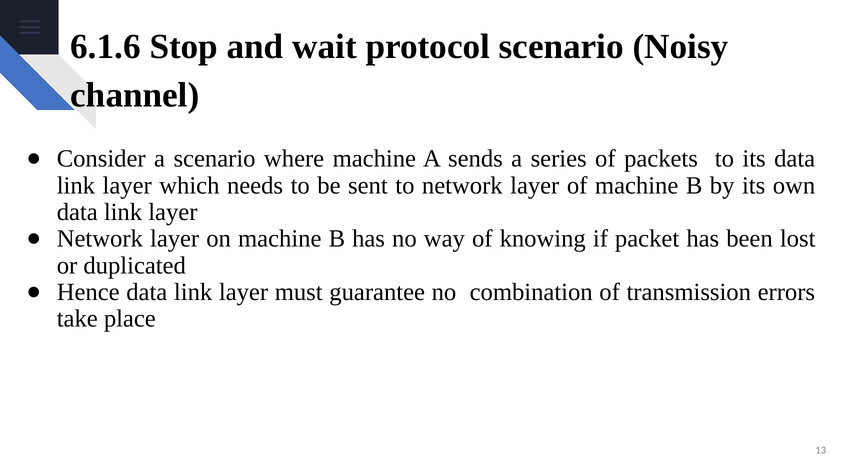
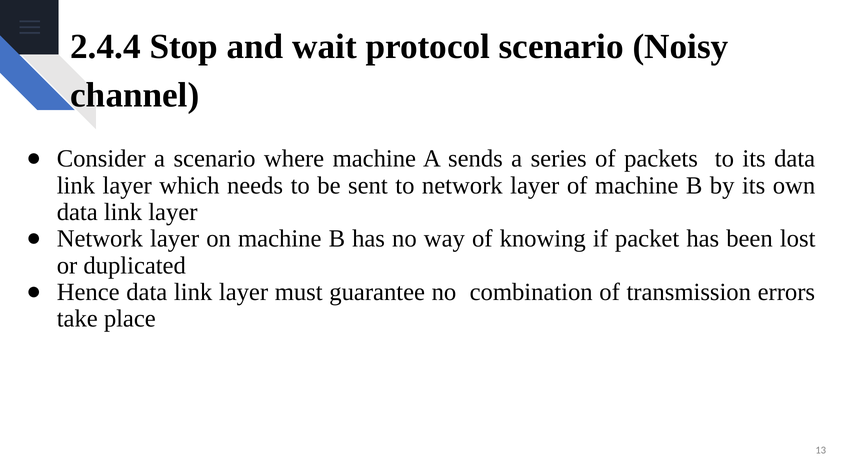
6.1.6: 6.1.6 -> 2.4.4
